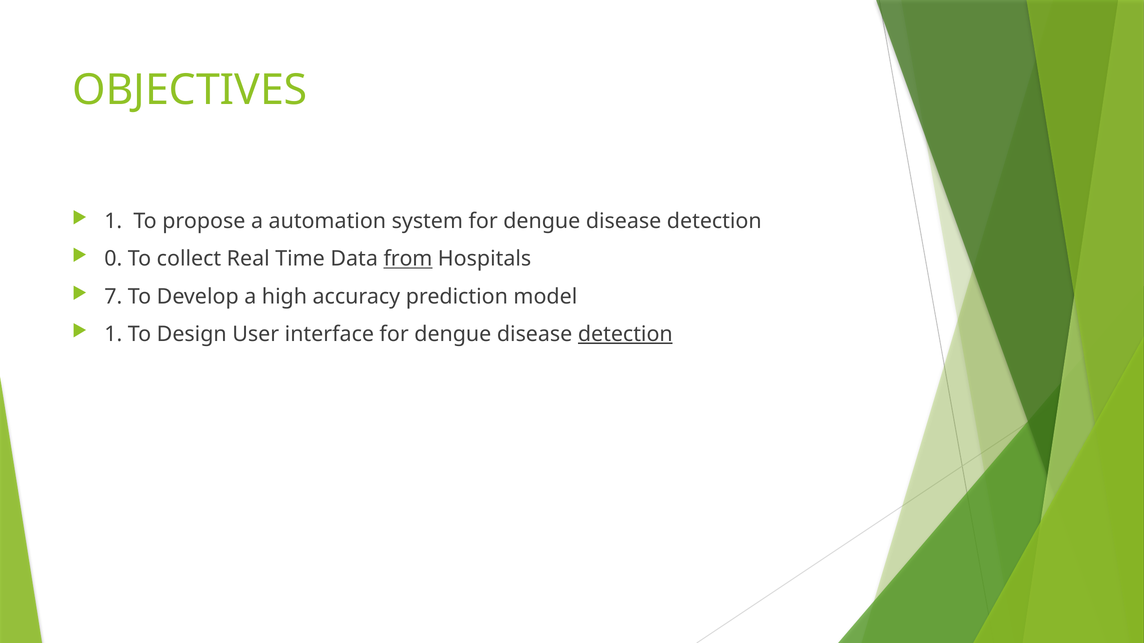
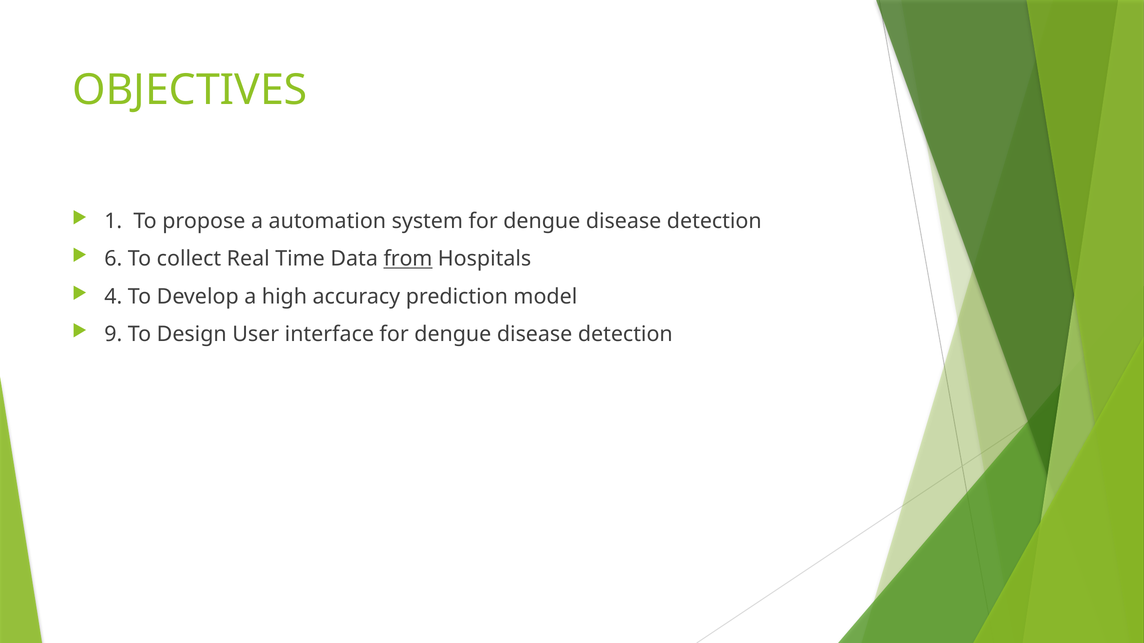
0: 0 -> 6
7: 7 -> 4
1 at (113, 334): 1 -> 9
detection at (625, 334) underline: present -> none
